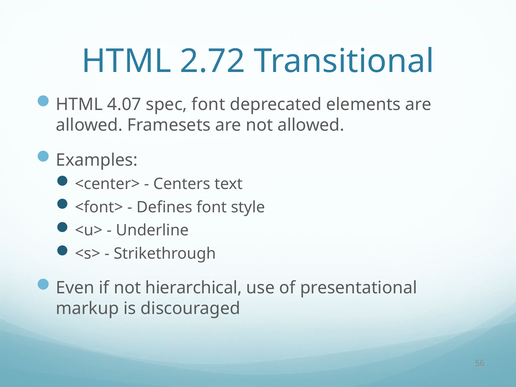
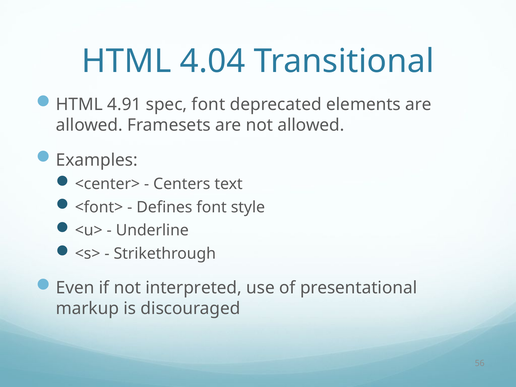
2.72: 2.72 -> 4.04
4.07: 4.07 -> 4.91
hierarchical: hierarchical -> interpreted
